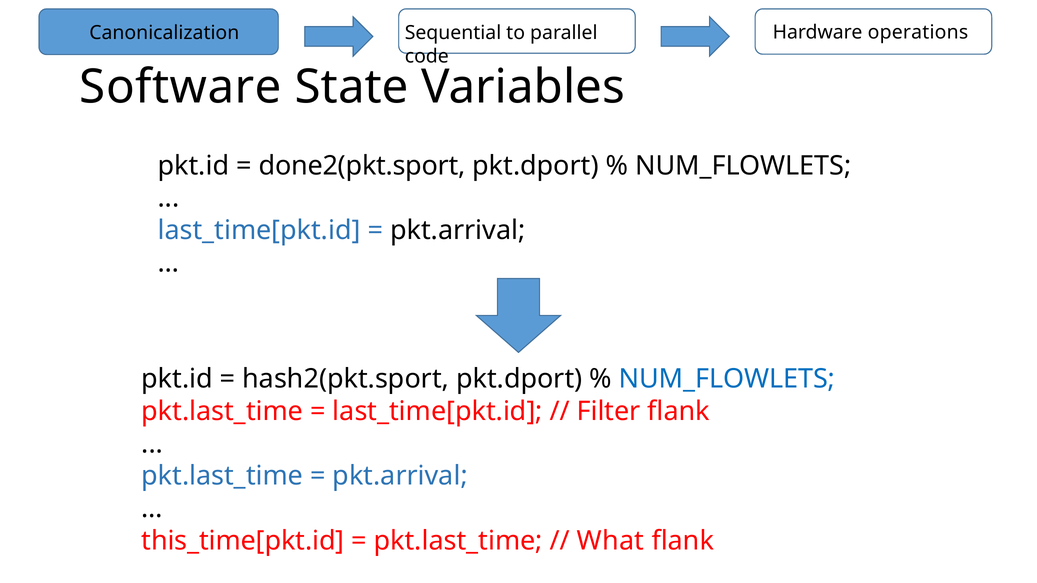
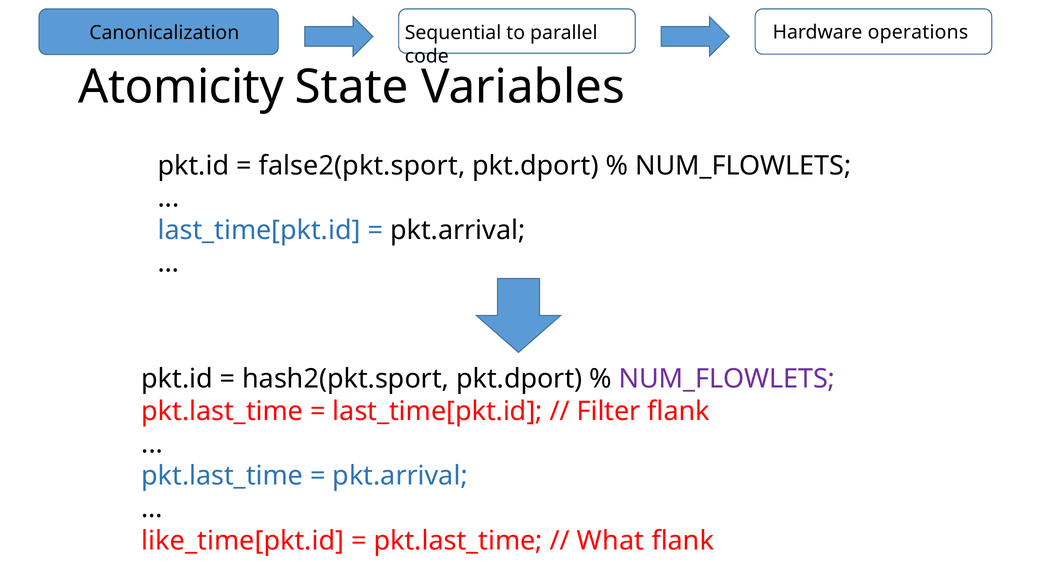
Software: Software -> Atomicity
done2(pkt.sport: done2(pkt.sport -> false2(pkt.sport
NUM_FLOWLETS at (727, 379) colour: blue -> purple
this_time[pkt.id: this_time[pkt.id -> like_time[pkt.id
